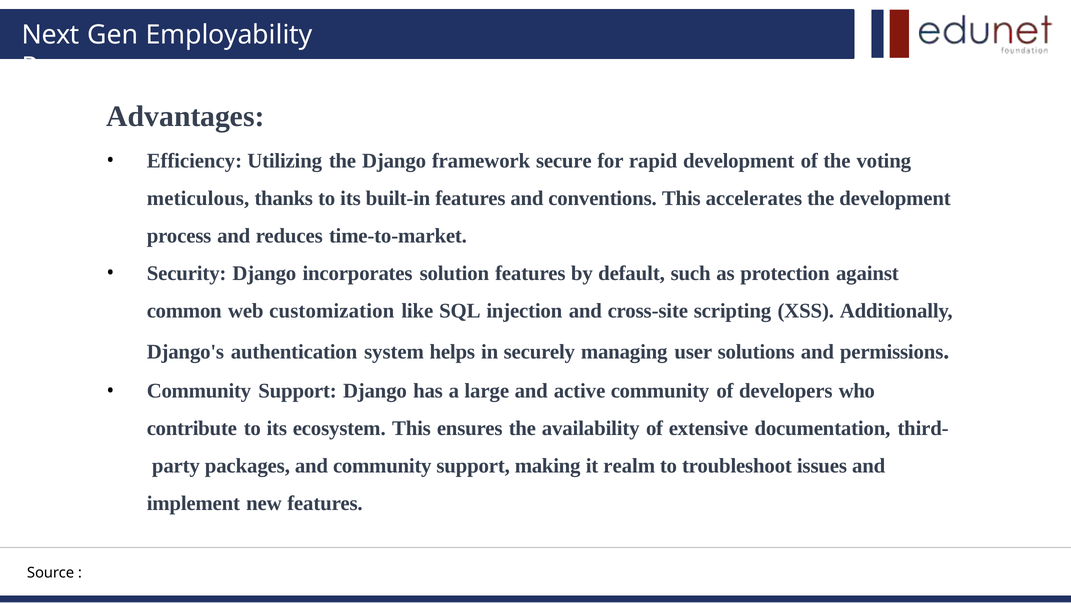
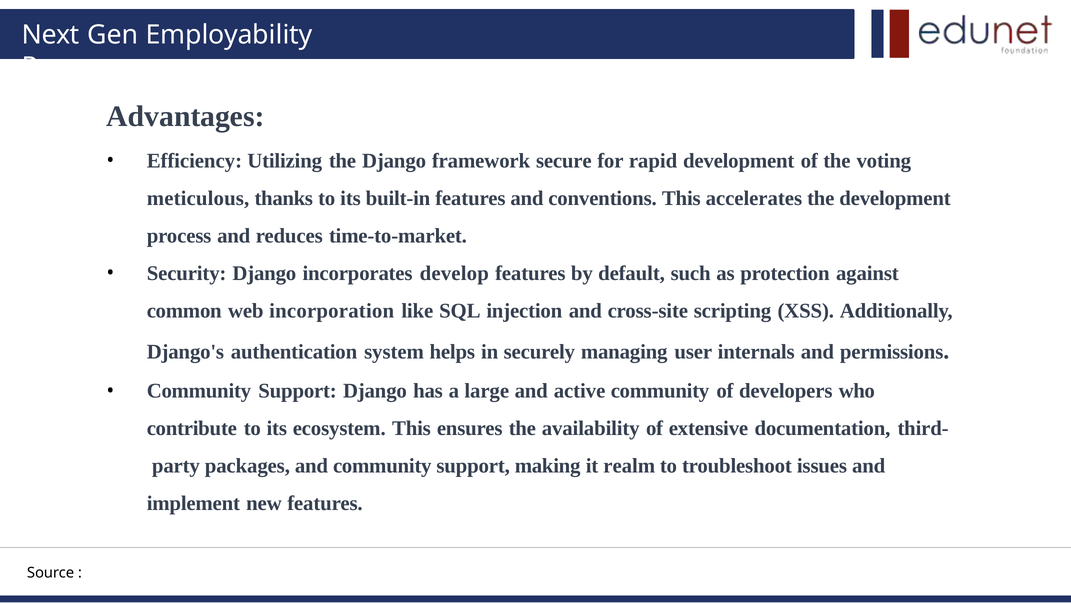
solution: solution -> develop
customization: customization -> incorporation
solutions: solutions -> internals
